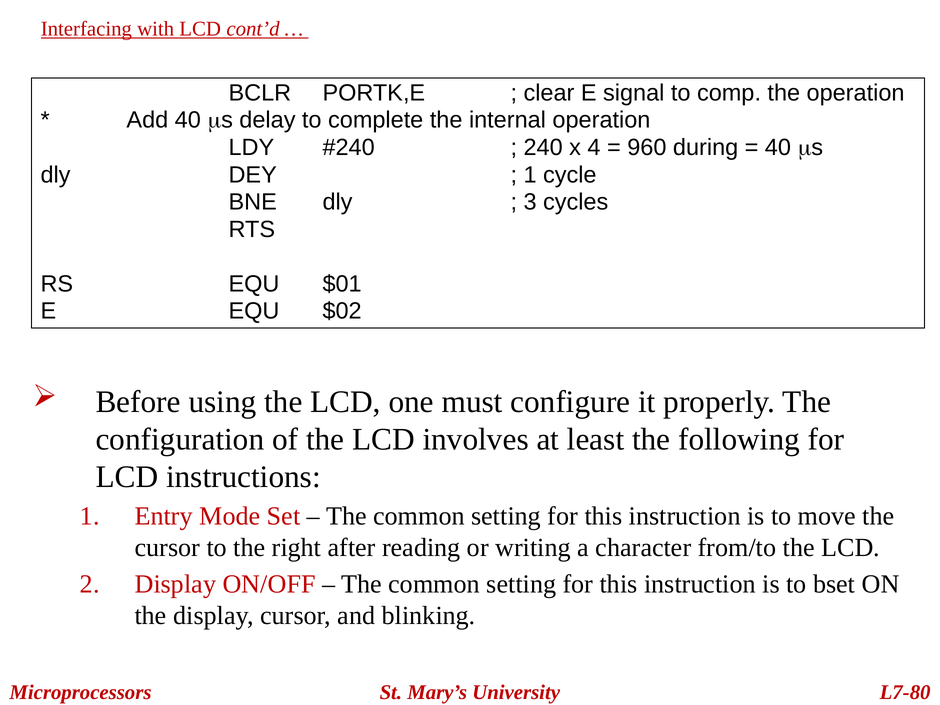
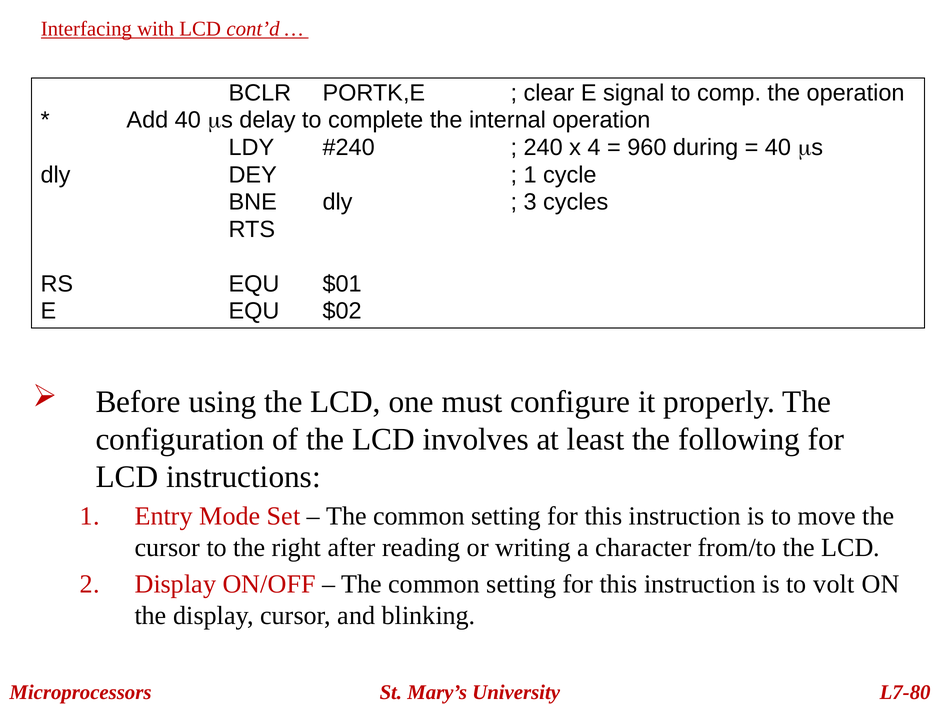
bset: bset -> volt
